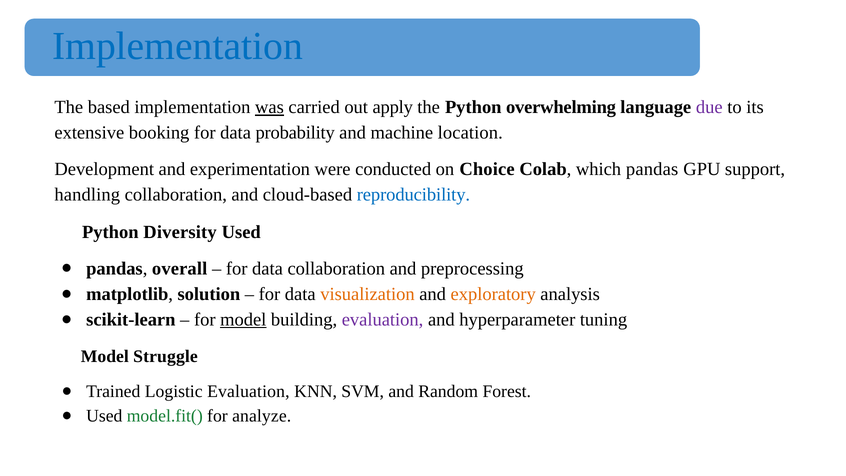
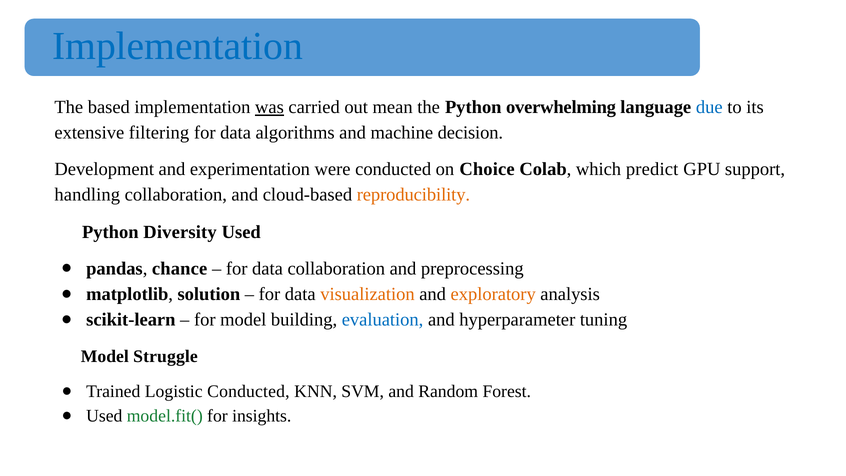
apply: apply -> mean
due colour: purple -> blue
booking: booking -> filtering
probability: probability -> algorithms
location: location -> decision
which pandas: pandas -> predict
reproducibility colour: blue -> orange
overall: overall -> chance
model underline: present -> none
evaluation at (383, 319) colour: purple -> blue
Logistic Evaluation: Evaluation -> Conducted
analyze: analyze -> insights
